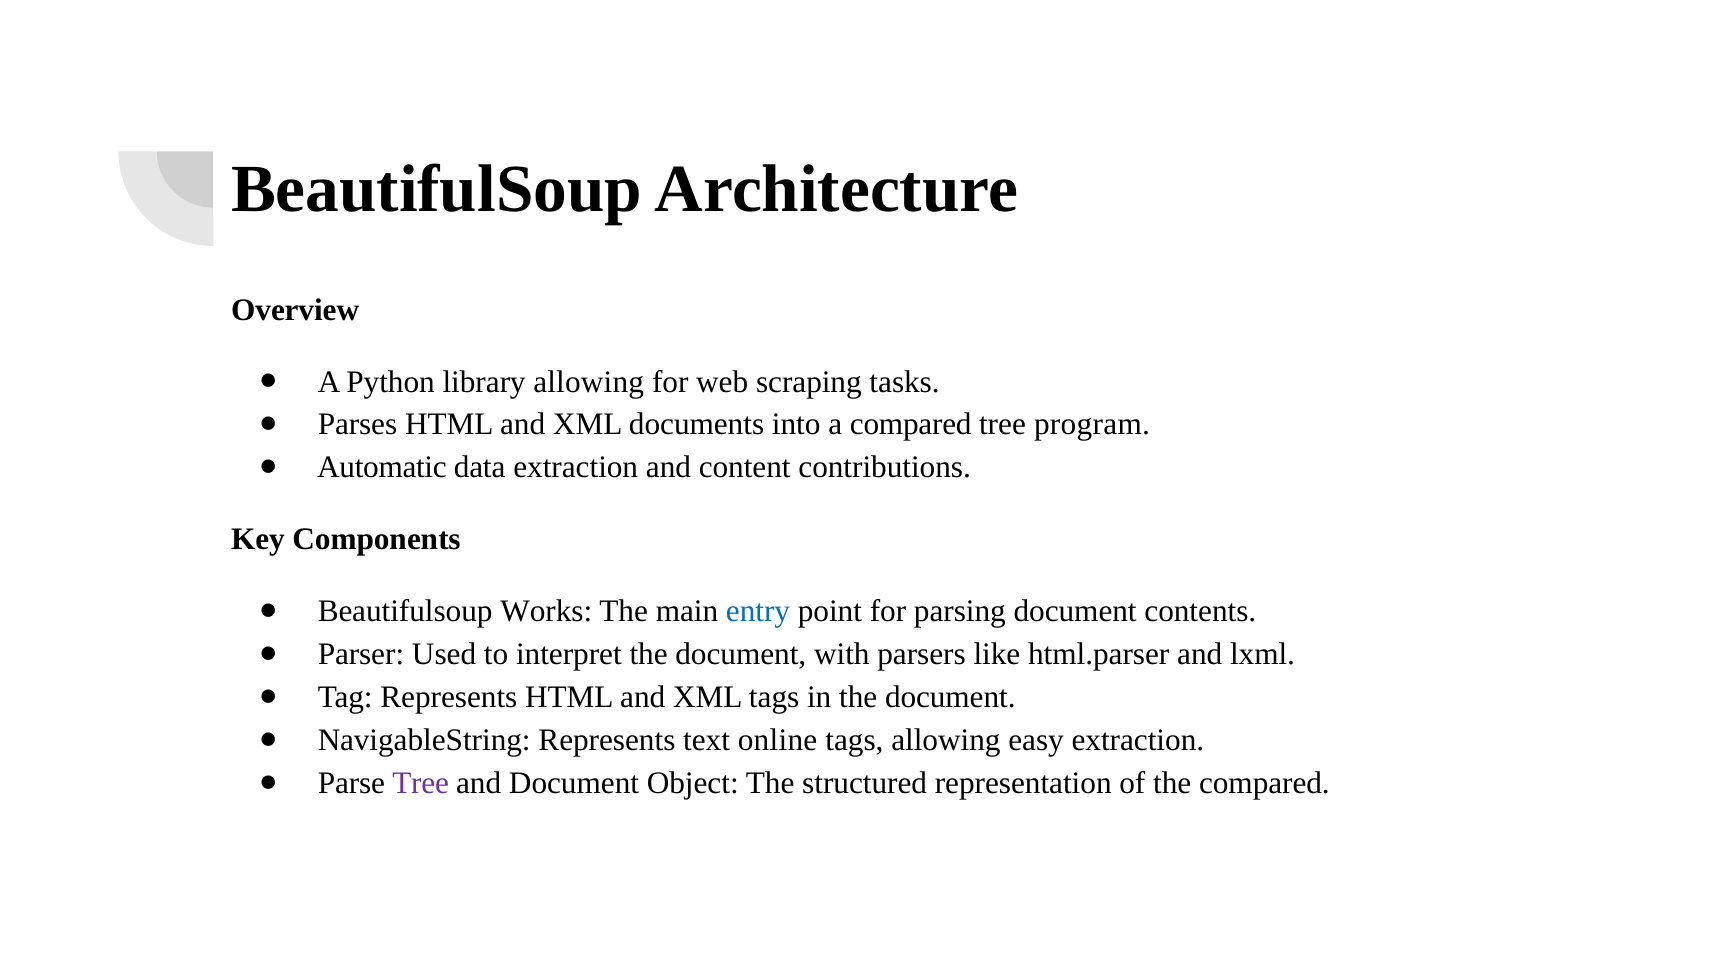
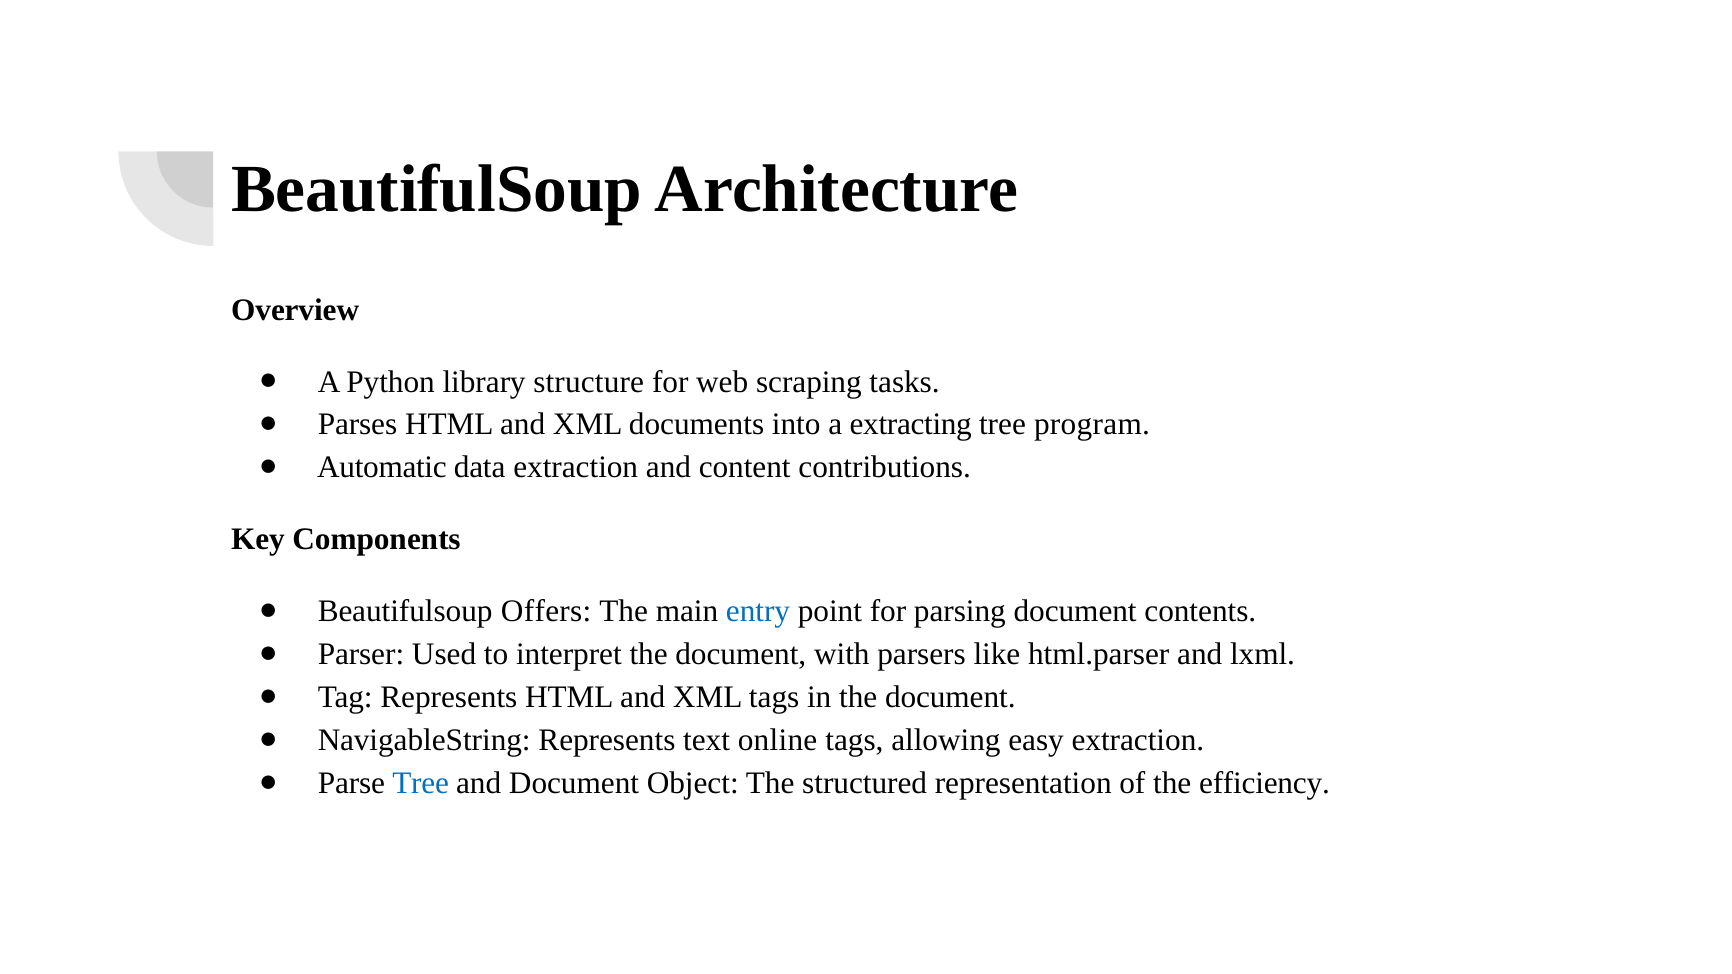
library allowing: allowing -> structure
a compared: compared -> extracting
Works: Works -> Offers
Tree at (421, 783) colour: purple -> blue
the compared: compared -> efficiency
